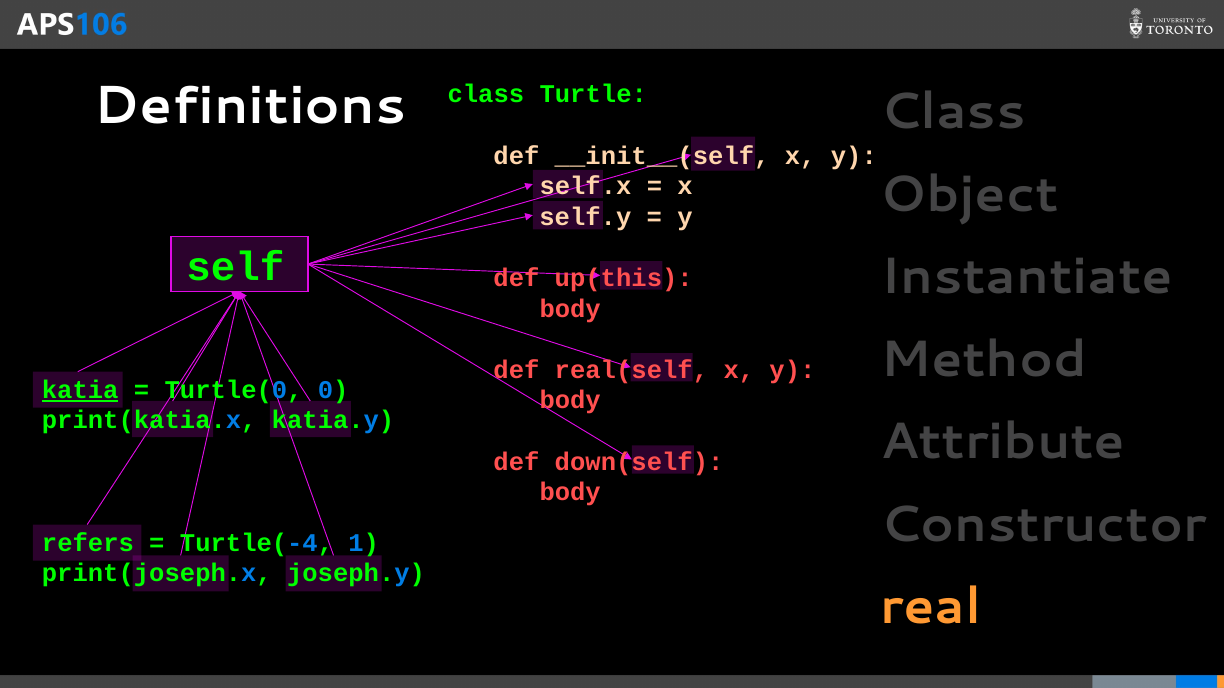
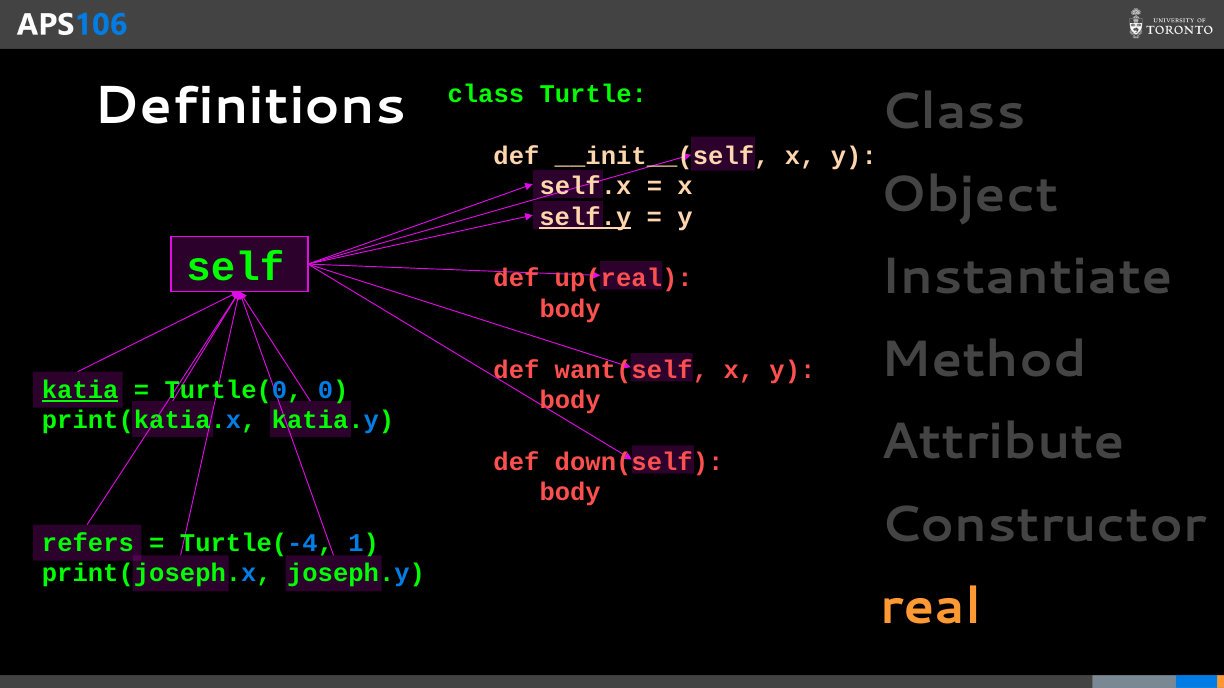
self.y underline: none -> present
up(this: up(this -> up(real
real(self: real(self -> want(self
